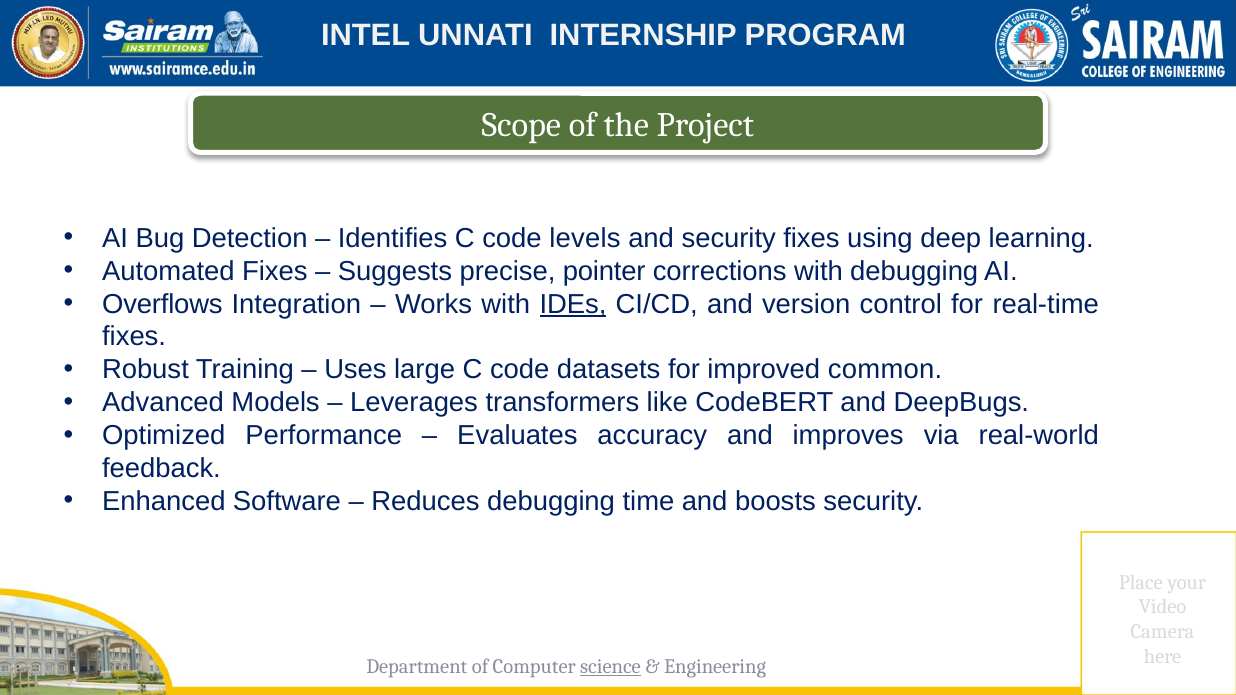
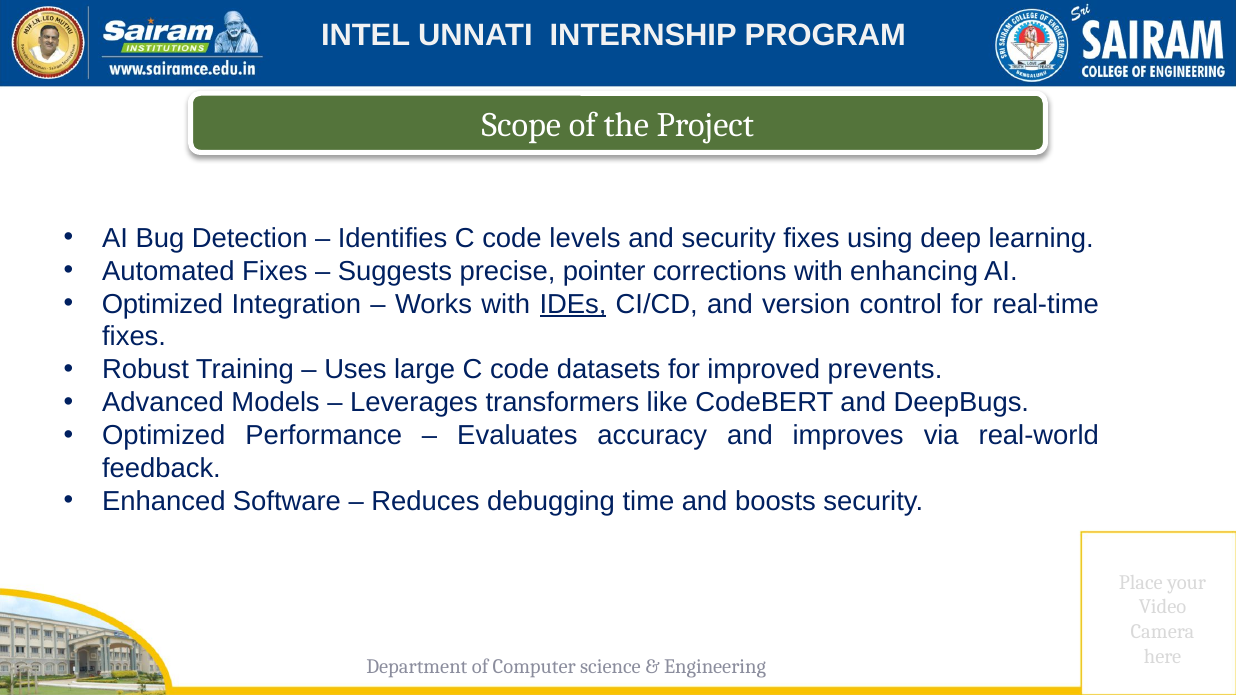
with debugging: debugging -> enhancing
Overflows at (162, 304): Overflows -> Optimized
common: common -> prevents
science underline: present -> none
